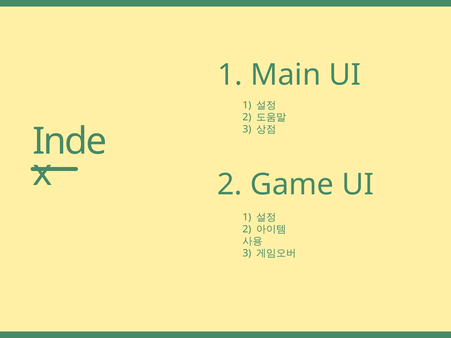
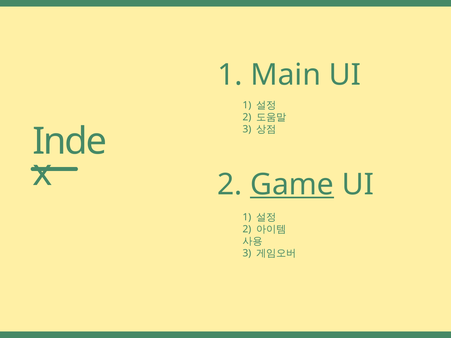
Game underline: none -> present
